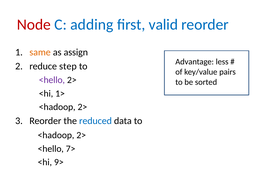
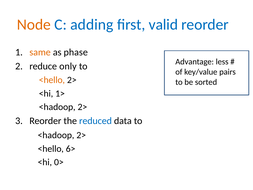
Node colour: red -> orange
assign: assign -> phase
step: step -> only
<hello at (52, 80) colour: purple -> orange
7>: 7> -> 6>
9>: 9> -> 0>
